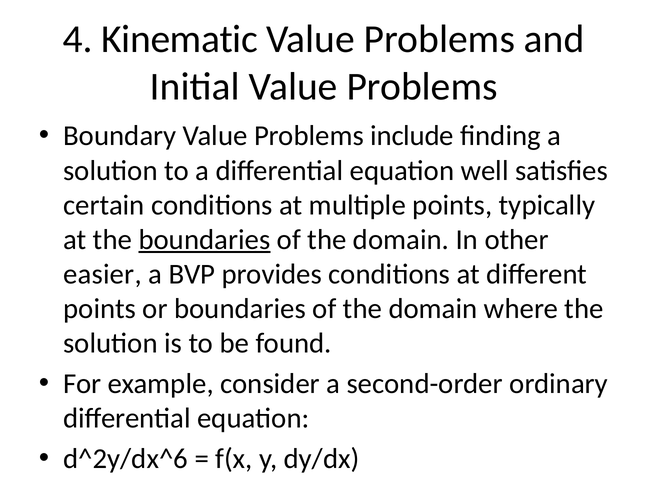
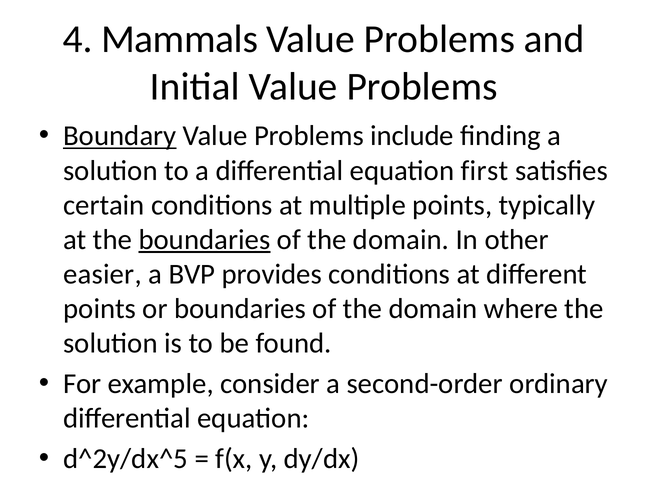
Kinematic: Kinematic -> Mammals
Boundary underline: none -> present
well: well -> first
d^2y/dx^6: d^2y/dx^6 -> d^2y/dx^5
